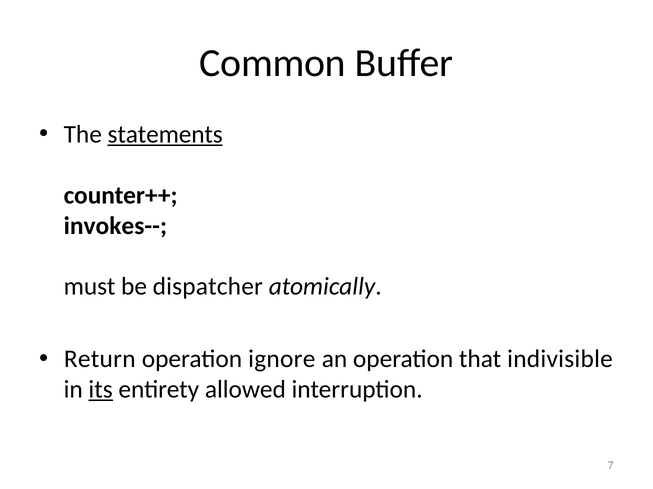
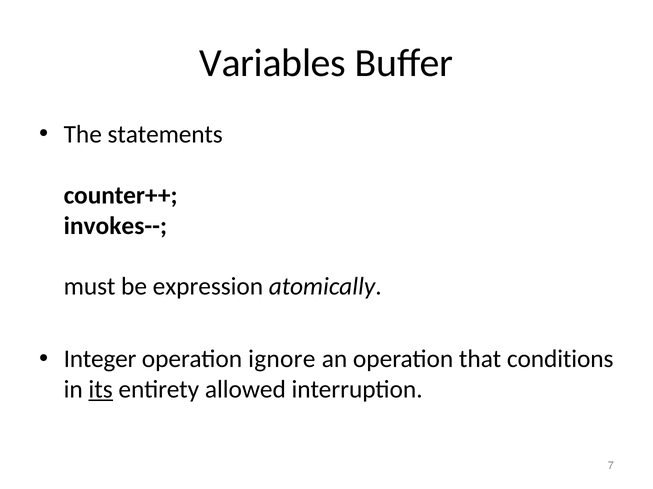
Common: Common -> Variables
statements underline: present -> none
dispatcher: dispatcher -> expression
Return: Return -> Integer
indivisible: indivisible -> conditions
